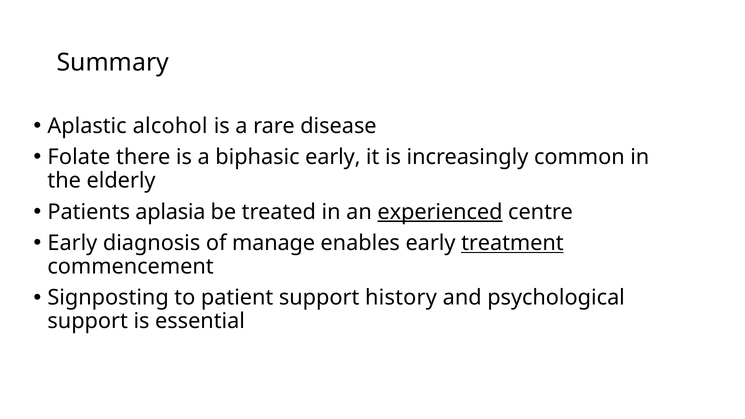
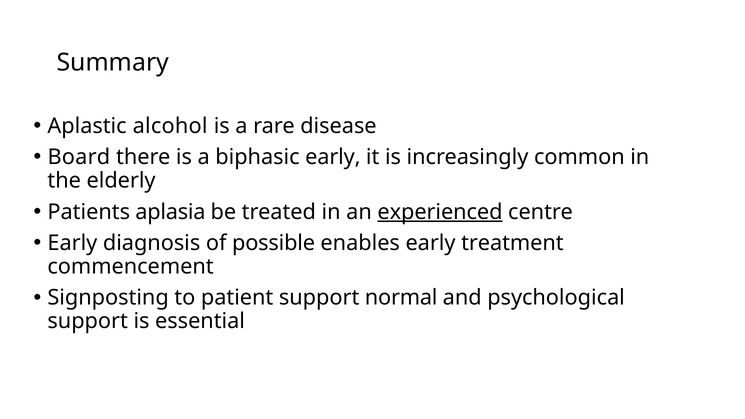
Folate: Folate -> Board
manage: manage -> possible
treatment underline: present -> none
history: history -> normal
